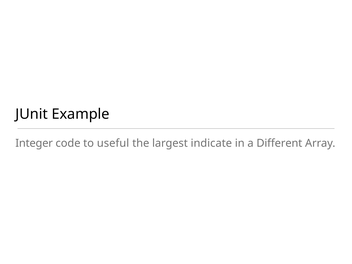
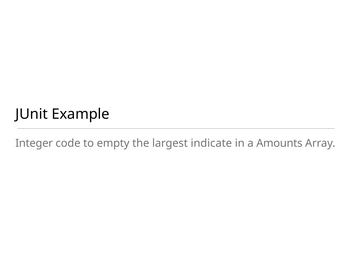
useful: useful -> empty
Different: Different -> Amounts
